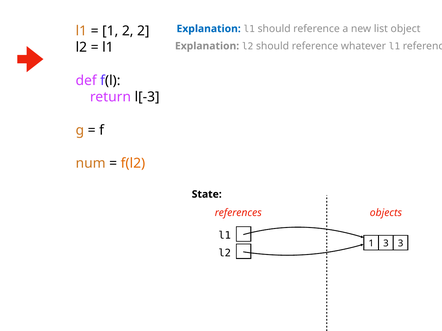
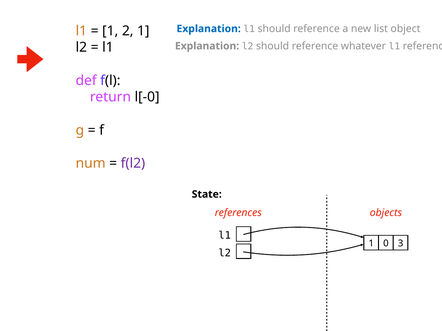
2 2: 2 -> 1
l[-3: l[-3 -> l[-0
f(l2 colour: orange -> purple
1 3: 3 -> 0
